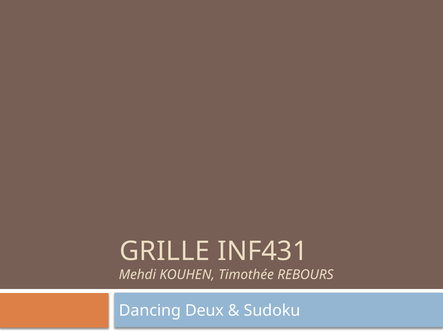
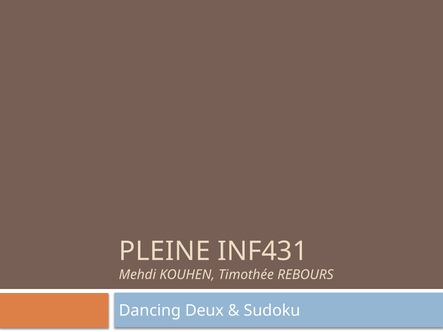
GRILLE: GRILLE -> PLEINE
